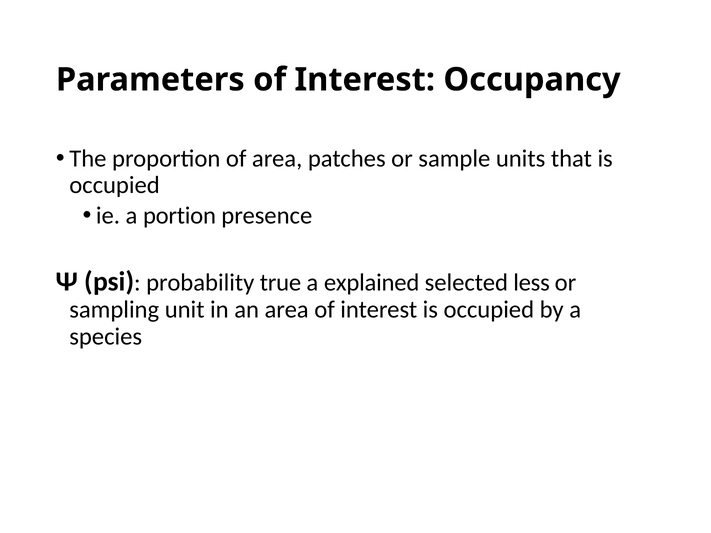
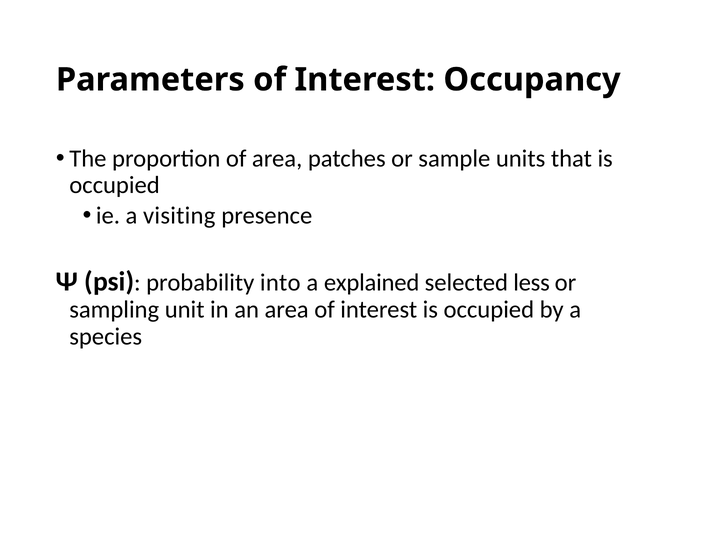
portion: portion -> visiting
true: true -> into
